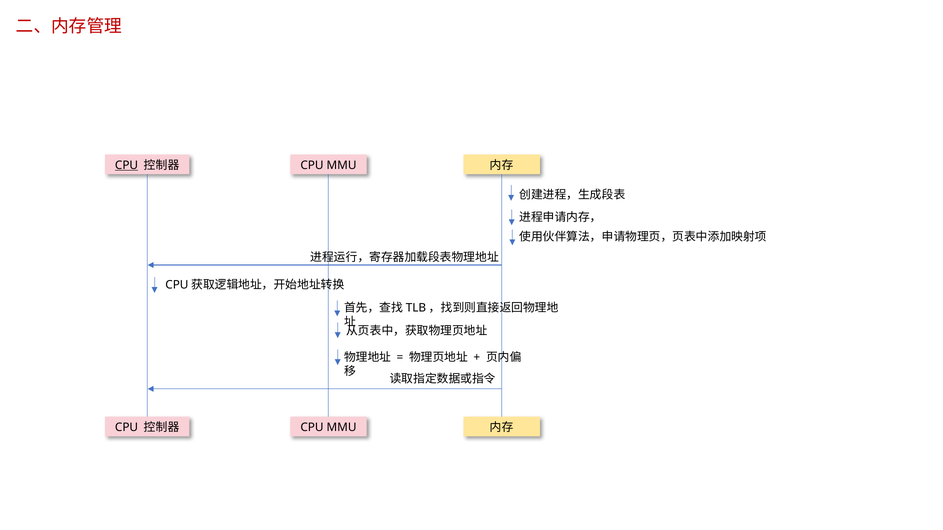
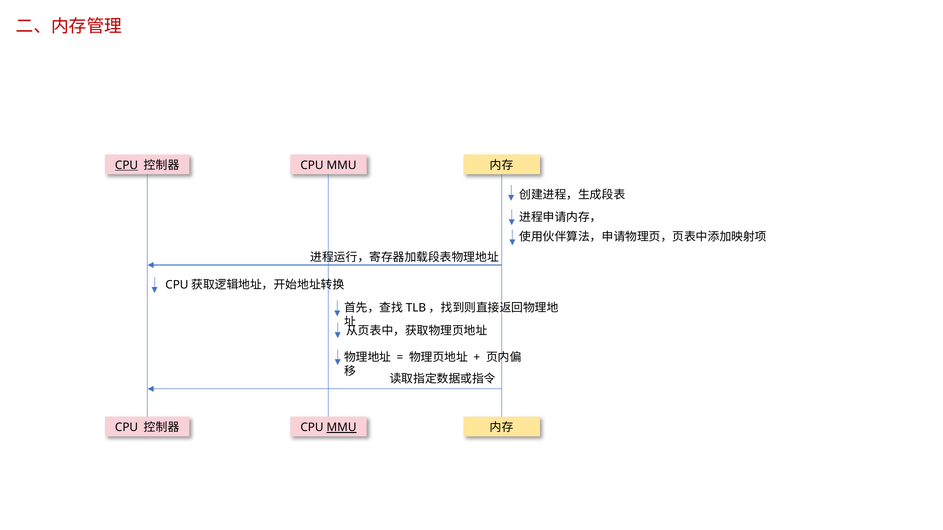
MMU at (342, 428) underline: none -> present
